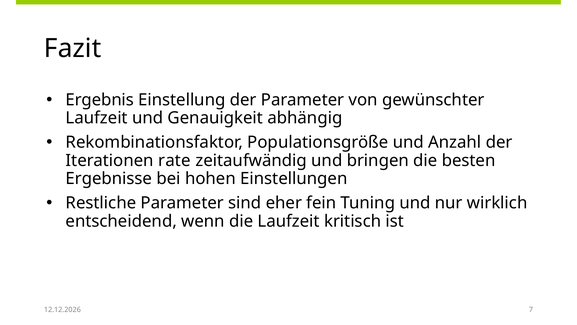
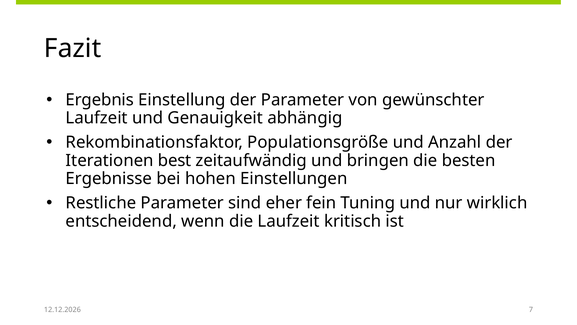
rate: rate -> best
